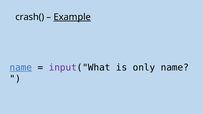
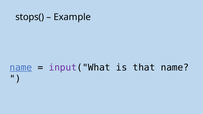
crash(: crash( -> stops(
Example underline: present -> none
only: only -> that
